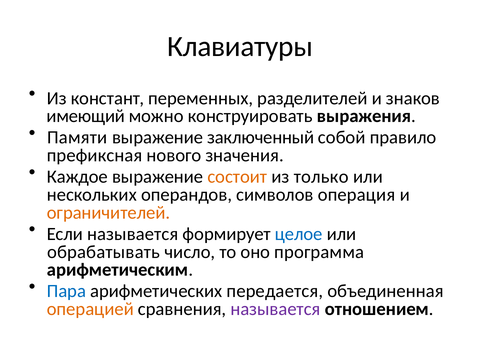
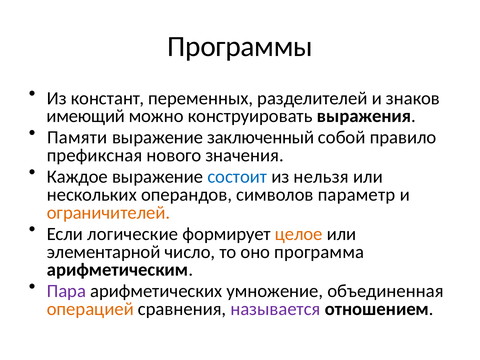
Клавиатуры: Клавиатуры -> Программы
состоит colour: orange -> blue
только: только -> нельзя
операция: операция -> параметр
Если называется: называется -> логические
целое colour: blue -> orange
обрабатывать: обрабатывать -> элементарной
Пара colour: blue -> purple
передается: передается -> умножение
